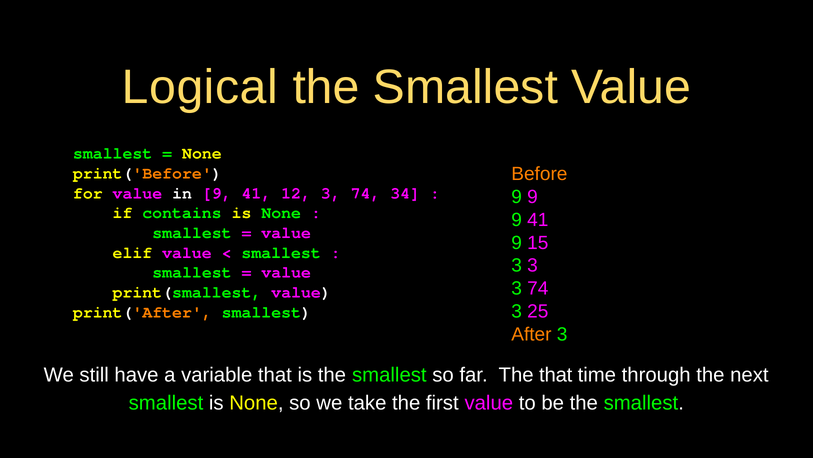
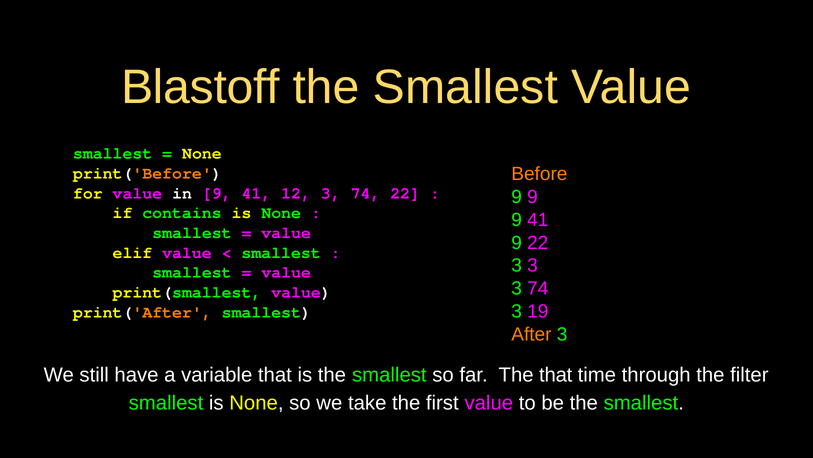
Logical: Logical -> Blastoff
74 34: 34 -> 22
9 15: 15 -> 22
25: 25 -> 19
next: next -> filter
